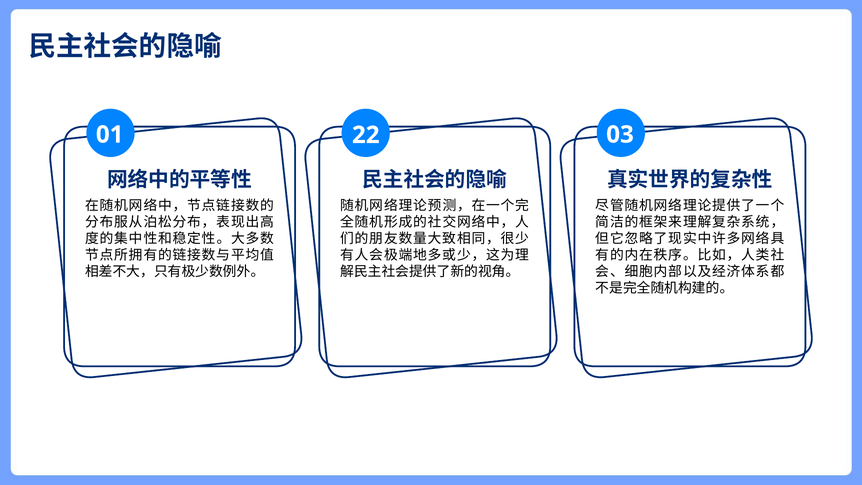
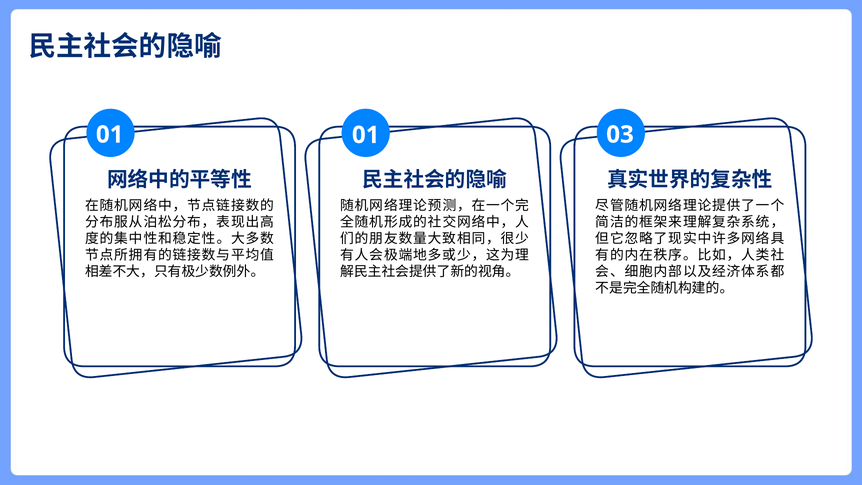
01 22: 22 -> 01
